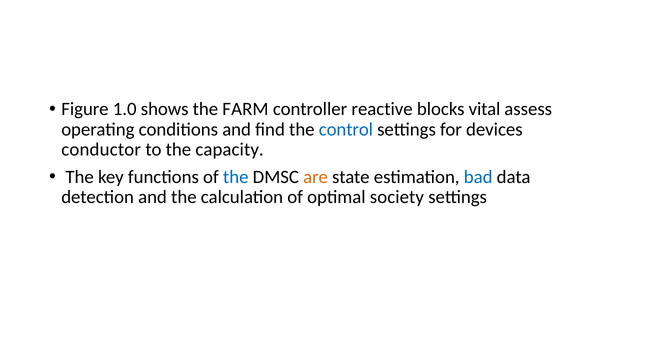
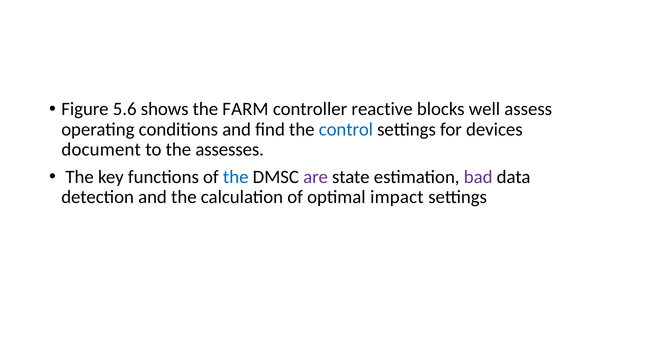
1.0: 1.0 -> 5.6
vital: vital -> well
conductor: conductor -> document
capacity: capacity -> assesses
are colour: orange -> purple
bad colour: blue -> purple
society: society -> impact
